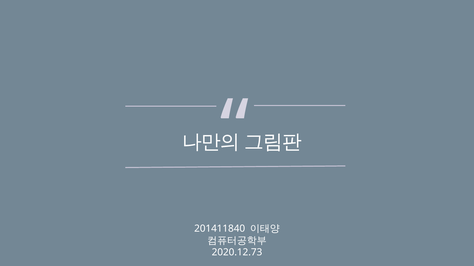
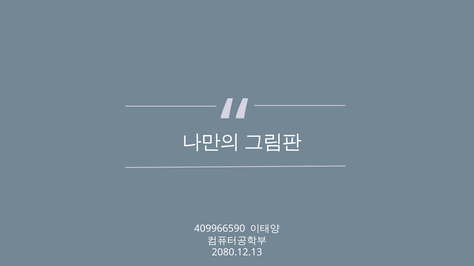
201411840: 201411840 -> 409966590
2020.12.73: 2020.12.73 -> 2080.12.13
